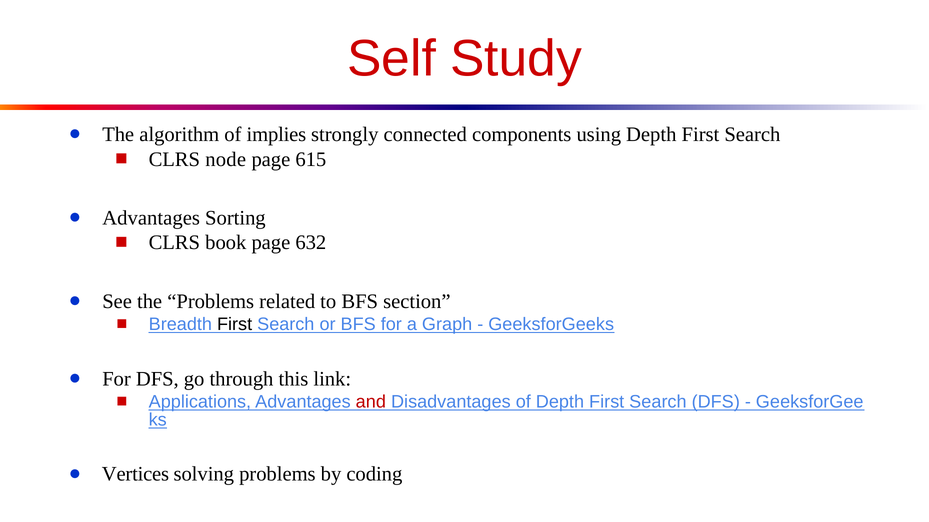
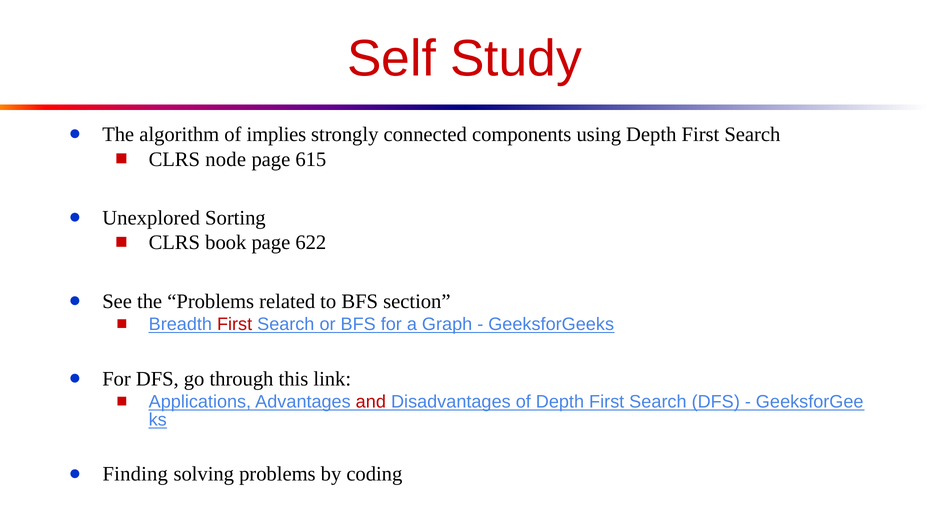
Advantages at (151, 218): Advantages -> Unexplored
632: 632 -> 622
First at (235, 325) colour: black -> red
Vertices: Vertices -> Finding
